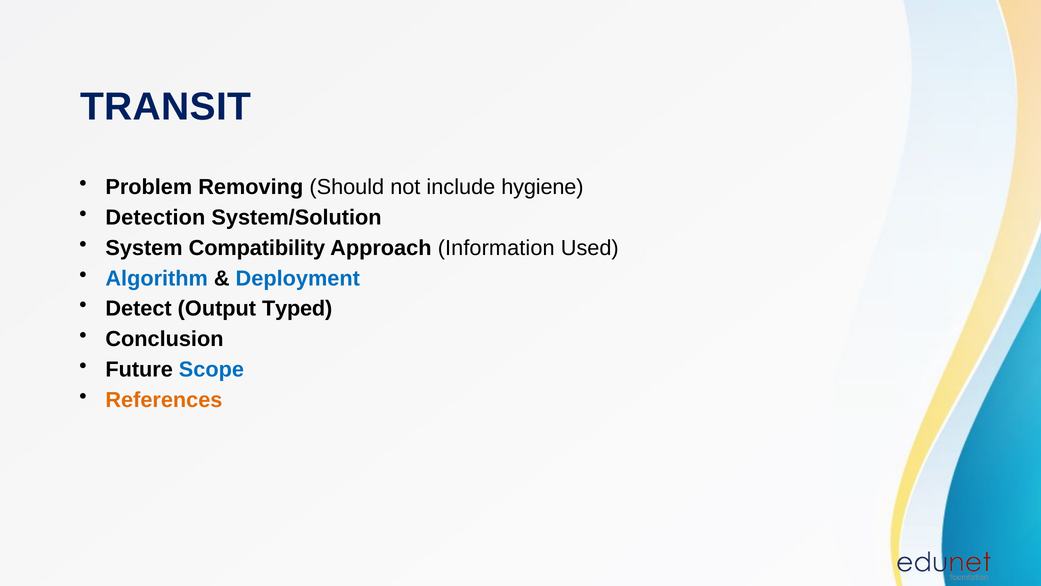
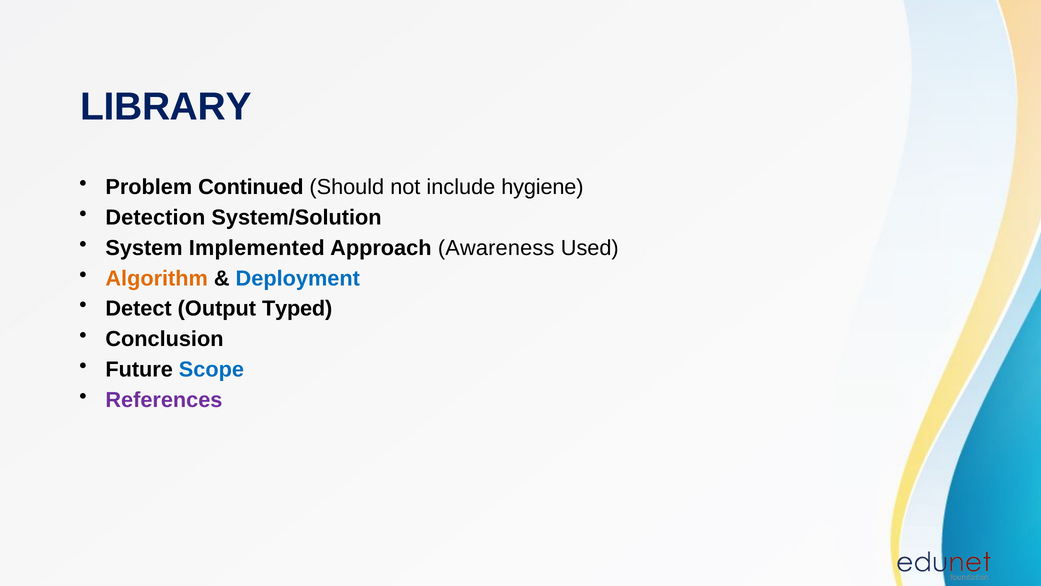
TRANSIT: TRANSIT -> LIBRARY
Removing: Removing -> Continued
Compatibility: Compatibility -> Implemented
Information: Information -> Awareness
Algorithm colour: blue -> orange
References colour: orange -> purple
